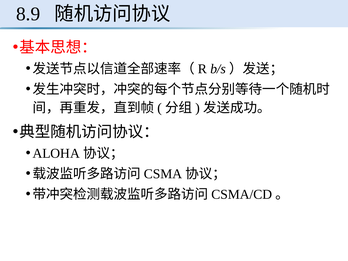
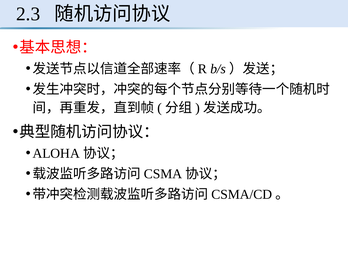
8.9: 8.9 -> 2.3
